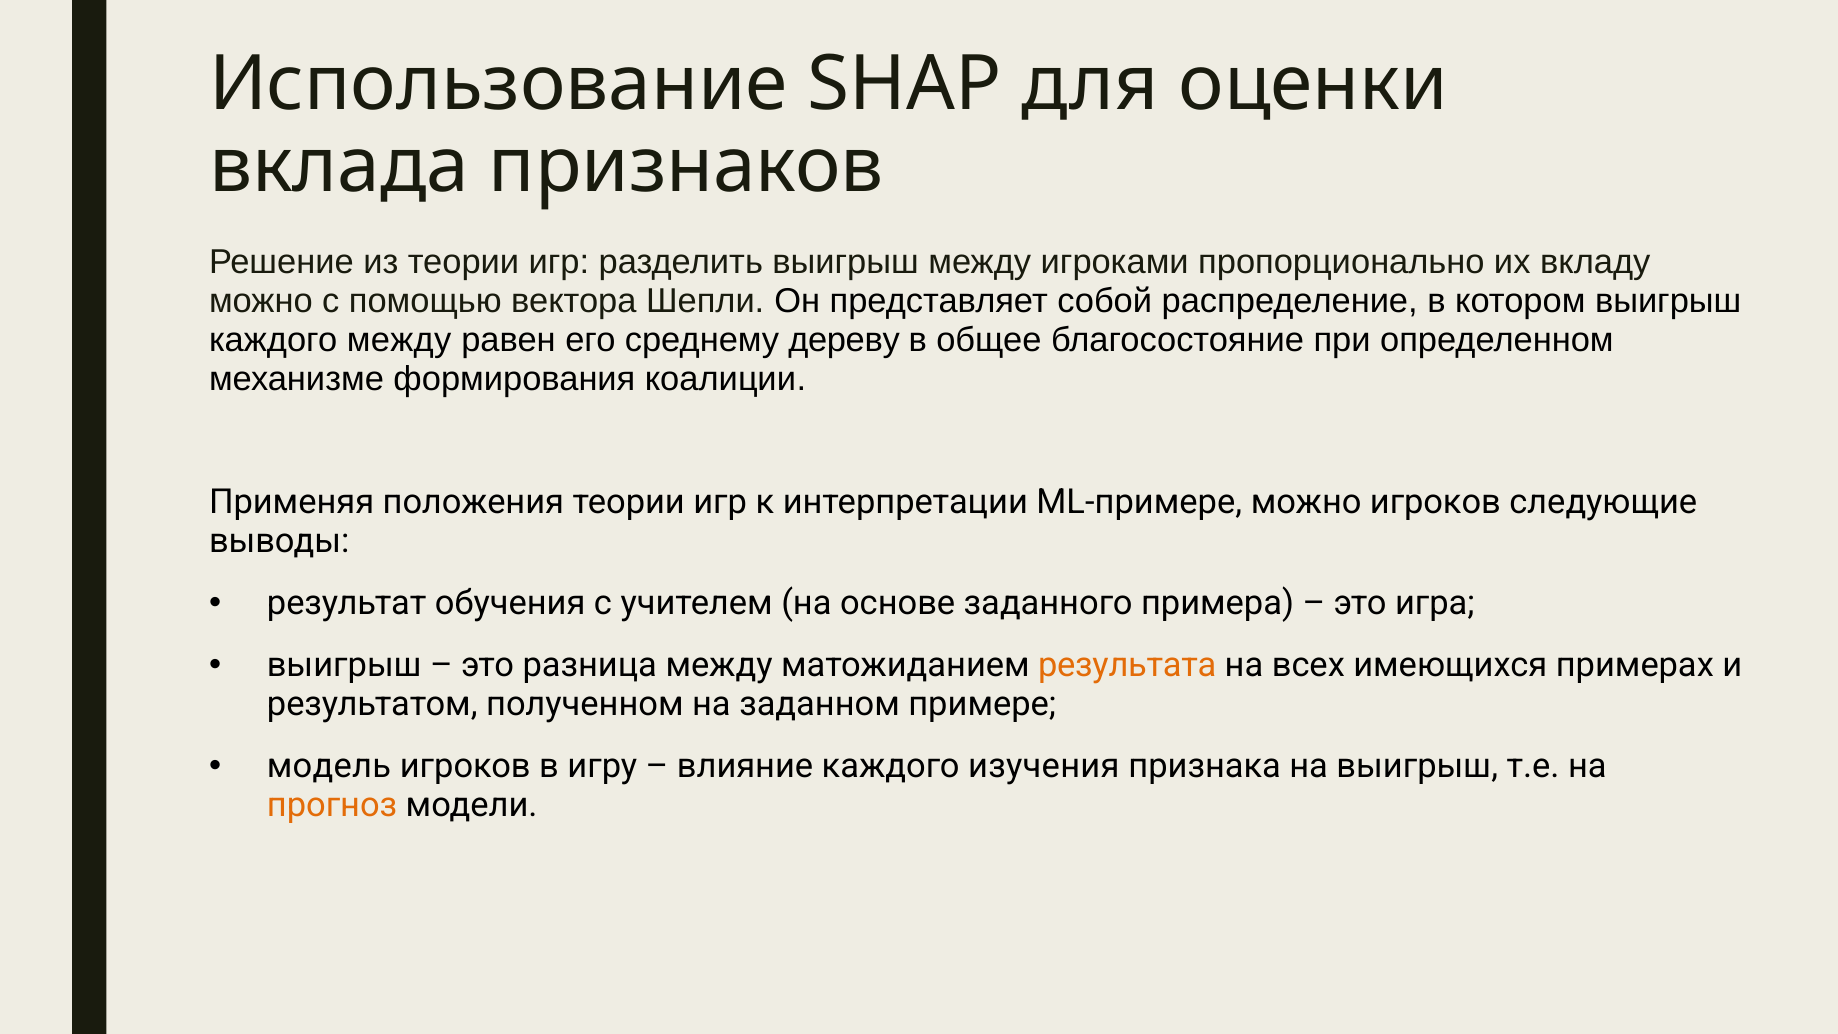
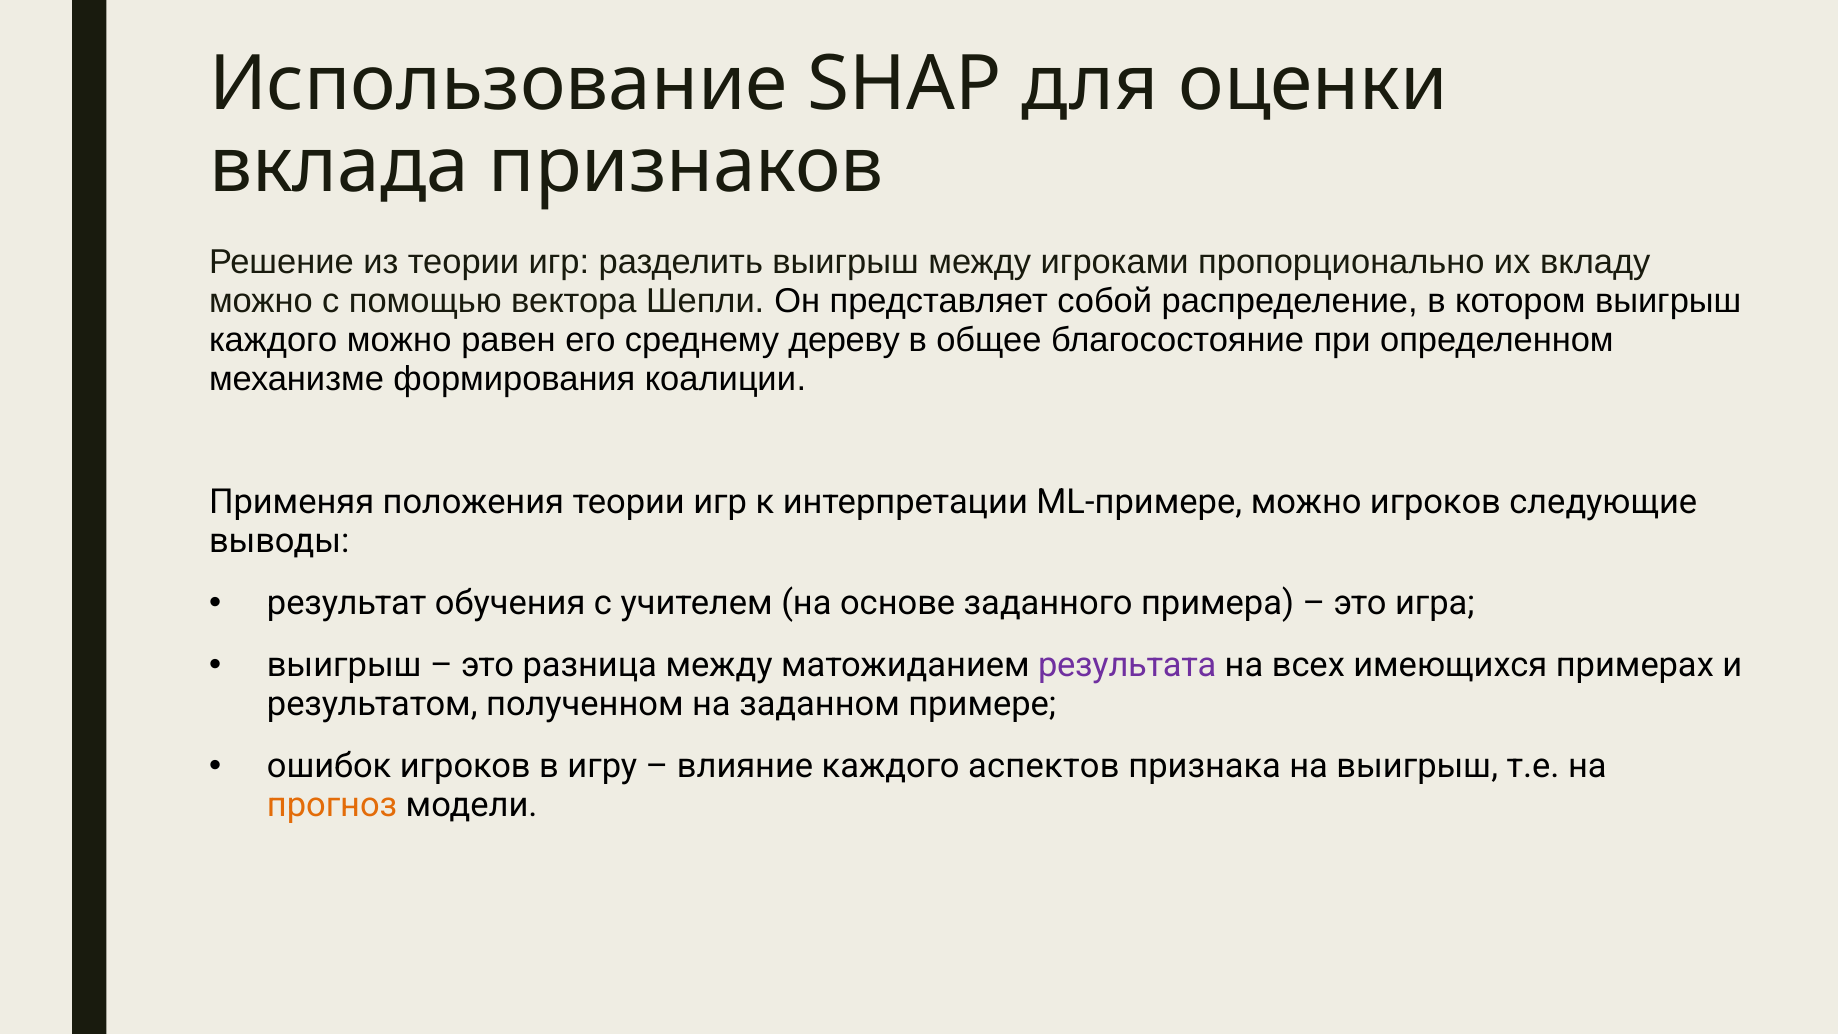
каждого между: между -> можно
результата colour: orange -> purple
модель: модель -> ошибок
изучения: изучения -> аспектов
